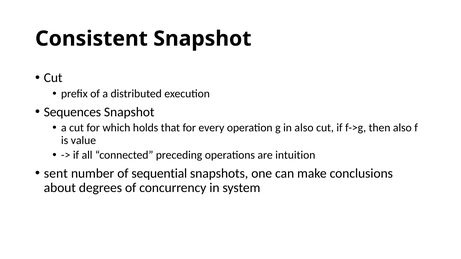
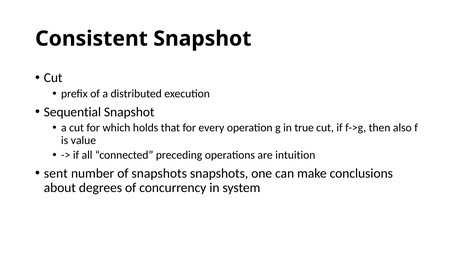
Sequences: Sequences -> Sequential
in also: also -> true
of sequential: sequential -> snapshots
